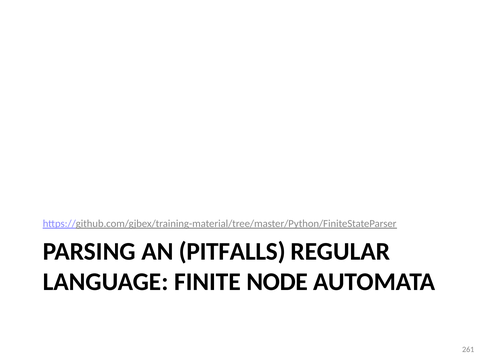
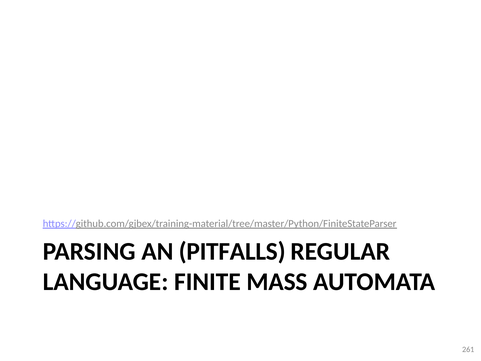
NODE: NODE -> MASS
